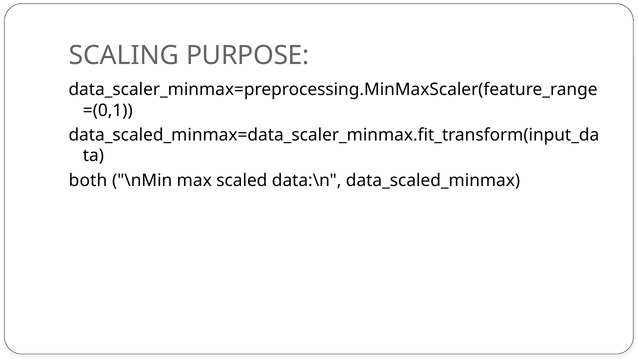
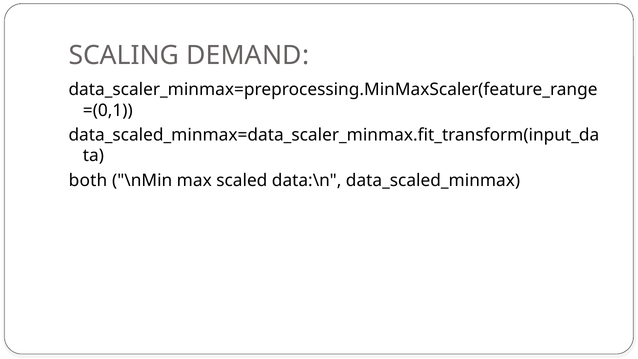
PURPOSE: PURPOSE -> DEMAND
